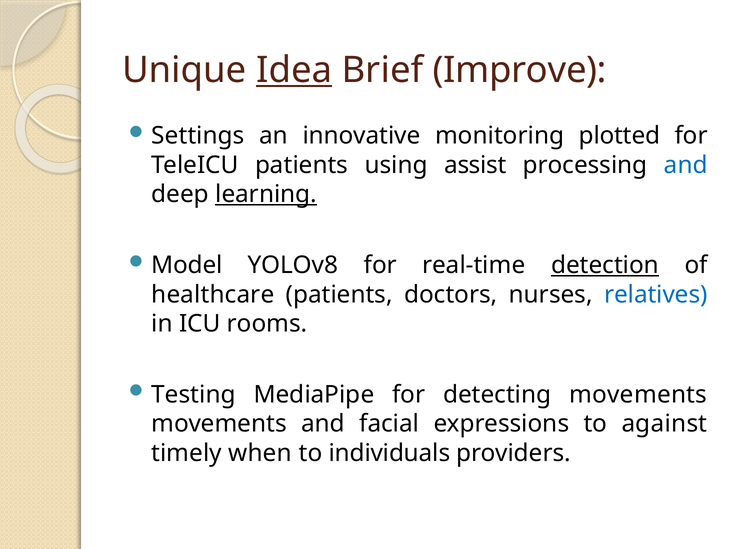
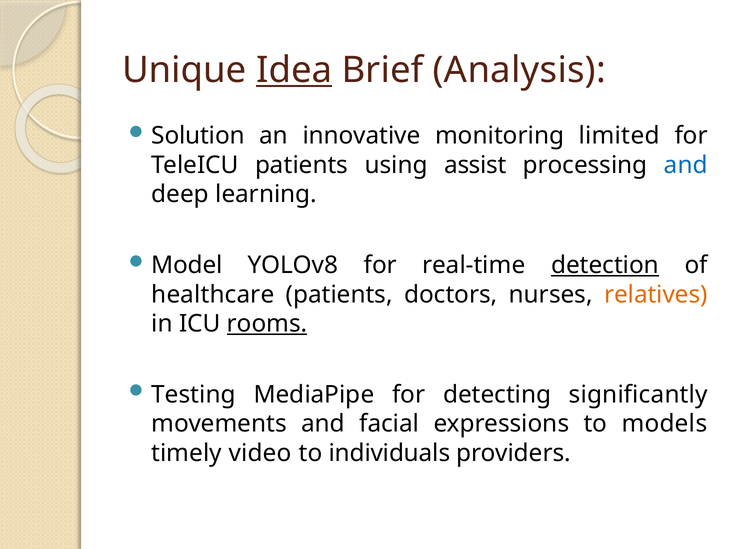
Improve: Improve -> Analysis
Settings: Settings -> Solution
plotted: plotted -> limited
learning underline: present -> none
relatives colour: blue -> orange
rooms underline: none -> present
detecting movements: movements -> significantly
against: against -> models
when: when -> video
